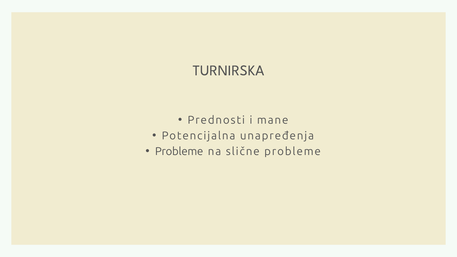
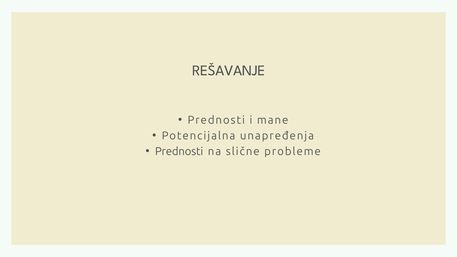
TURNIRSKA: TURNIRSKA -> REŠAVANJE
Probleme at (179, 152): Probleme -> Prednosti
